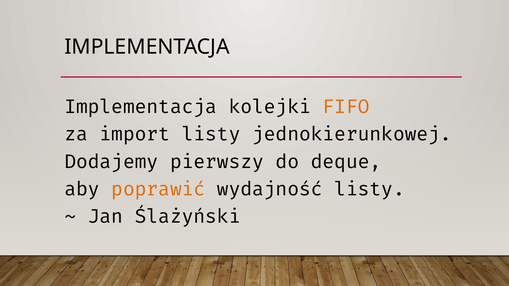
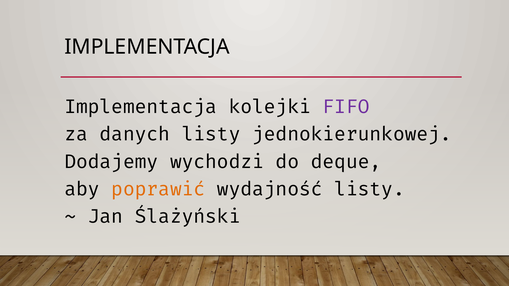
FIFO colour: orange -> purple
import: import -> danych
pierwszy: pierwszy -> wychodzi
